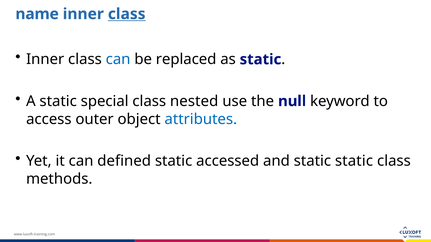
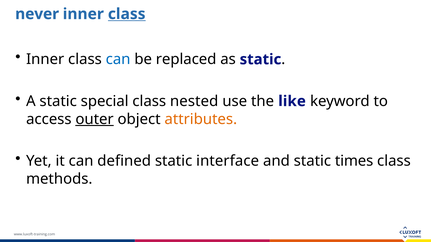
name: name -> never
null: null -> like
outer underline: none -> present
attributes colour: blue -> orange
accessed: accessed -> interface
static static: static -> times
